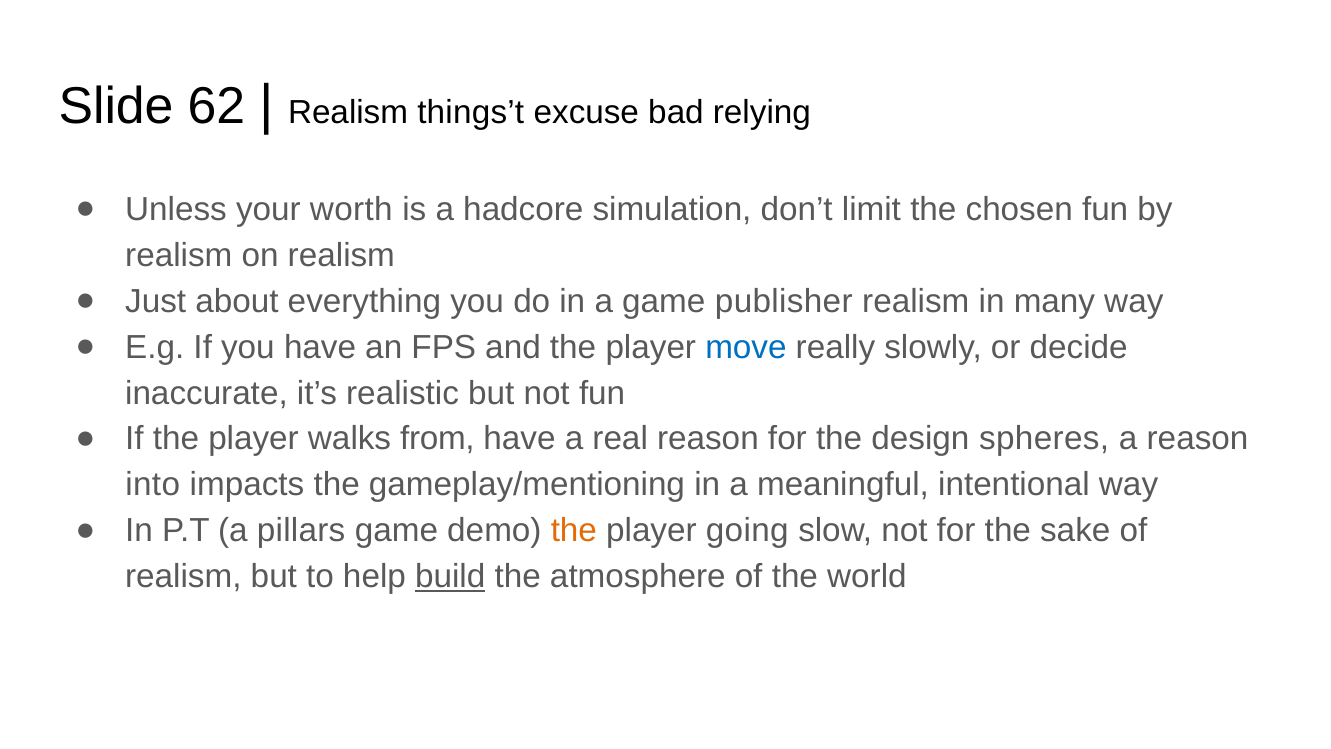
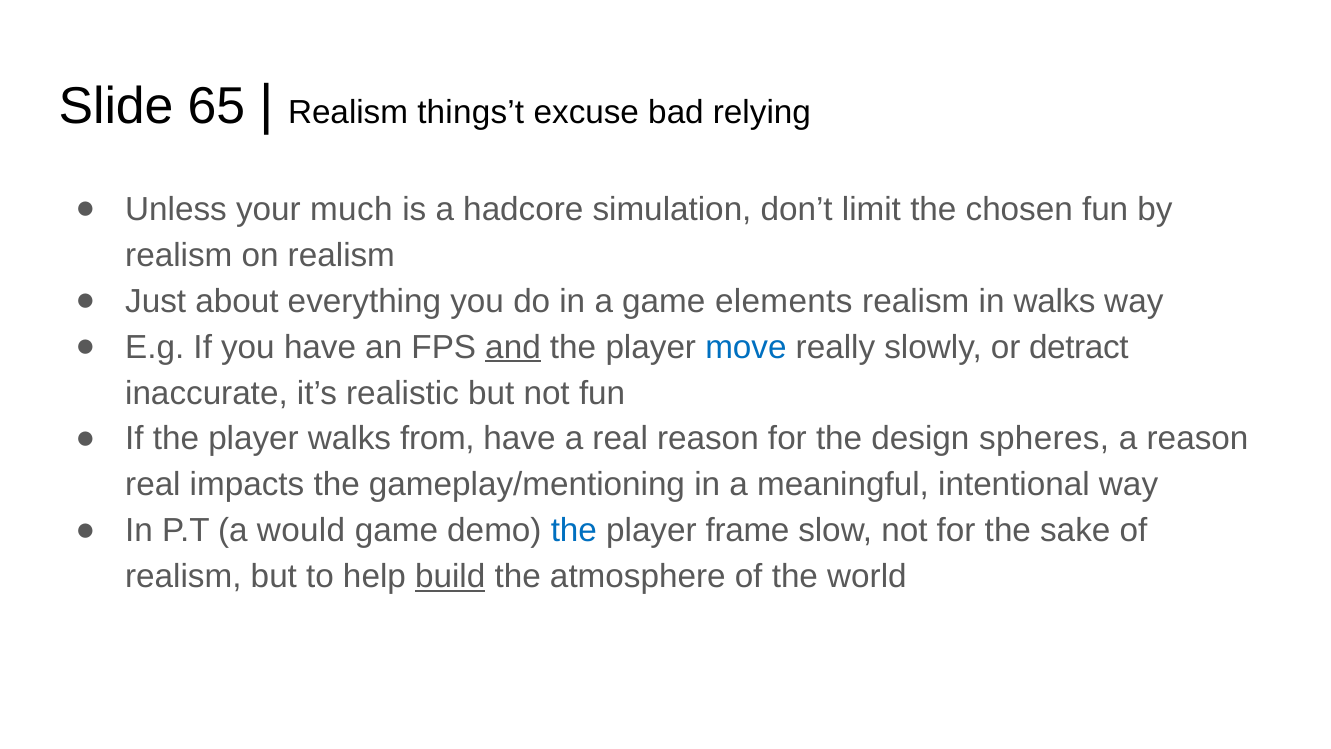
62: 62 -> 65
worth: worth -> much
publisher: publisher -> elements
in many: many -> walks
and underline: none -> present
decide: decide -> detract
into at (153, 485): into -> real
pillars: pillars -> would
the at (574, 531) colour: orange -> blue
going: going -> frame
